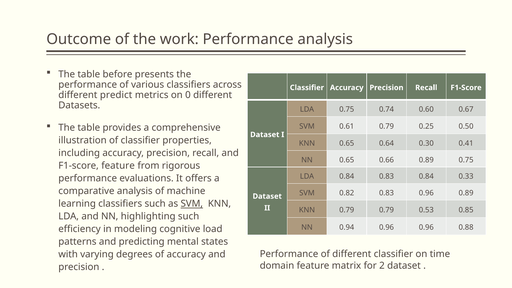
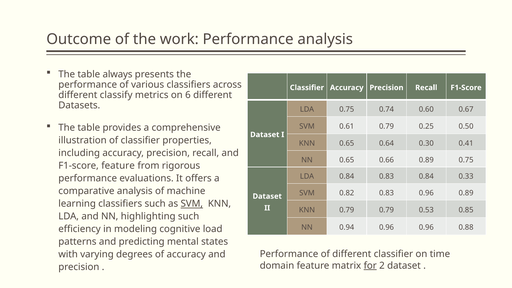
before: before -> always
predict: predict -> classify
0: 0 -> 6
for underline: none -> present
